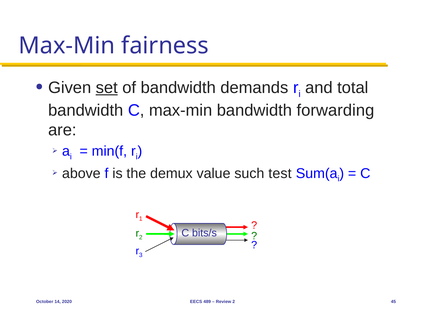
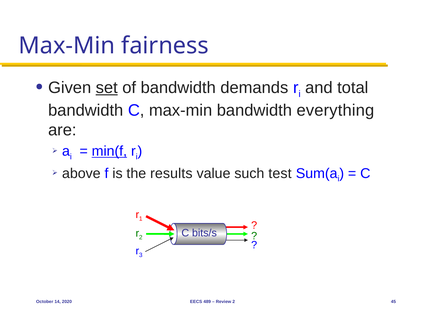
forwarding: forwarding -> everything
min(f underline: none -> present
demux: demux -> results
